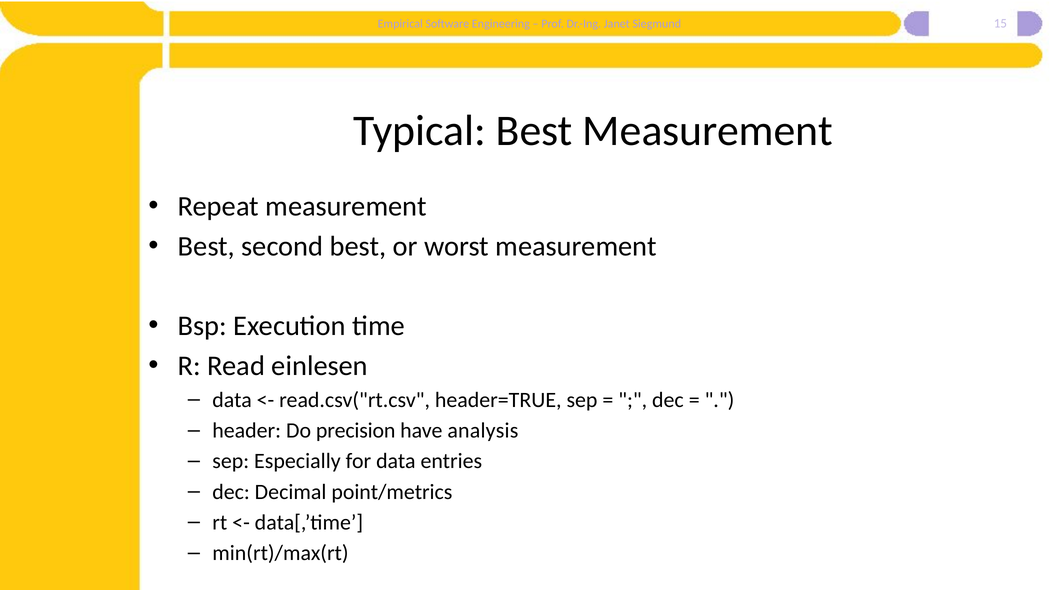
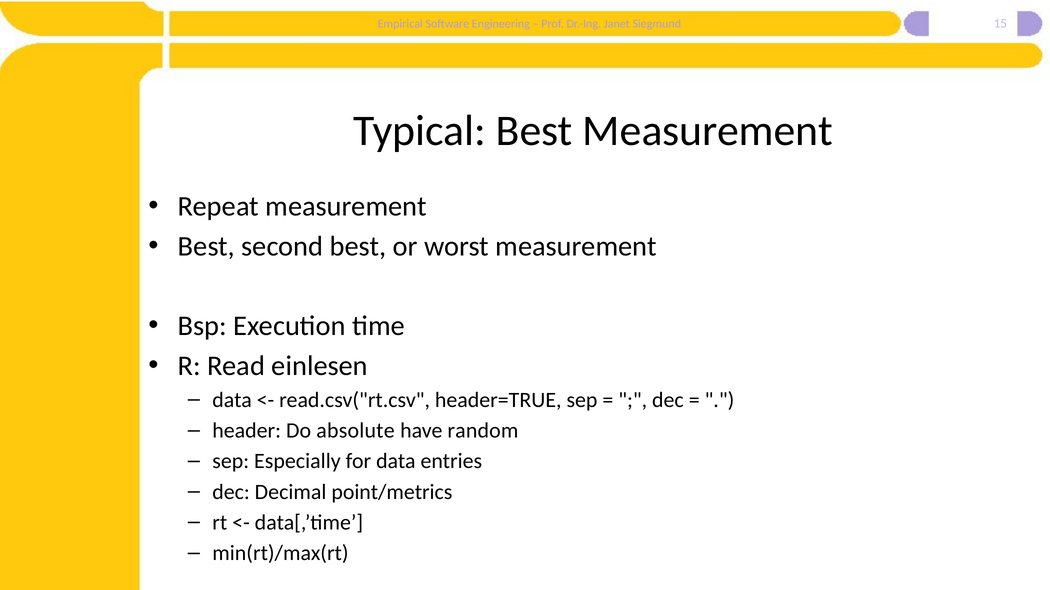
precision: precision -> absolute
analysis: analysis -> random
